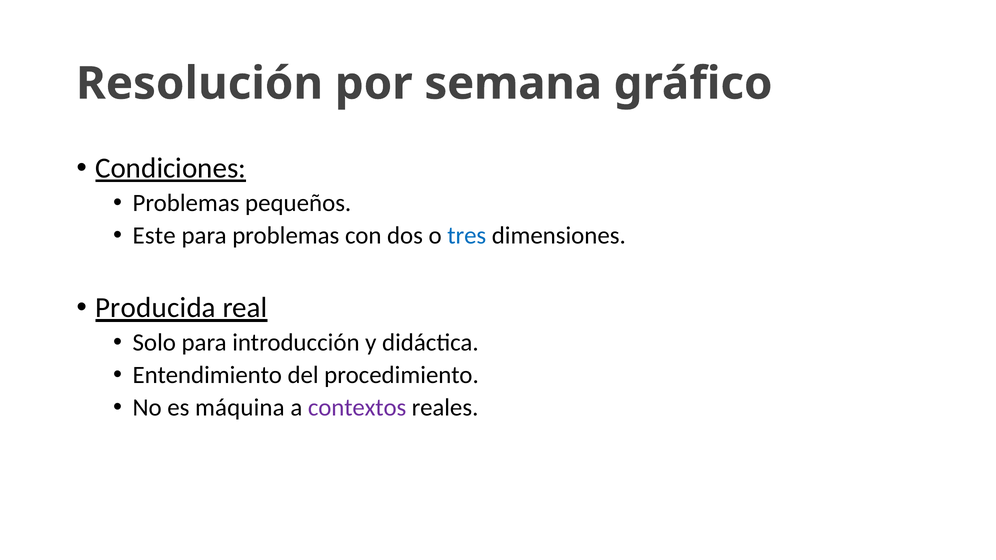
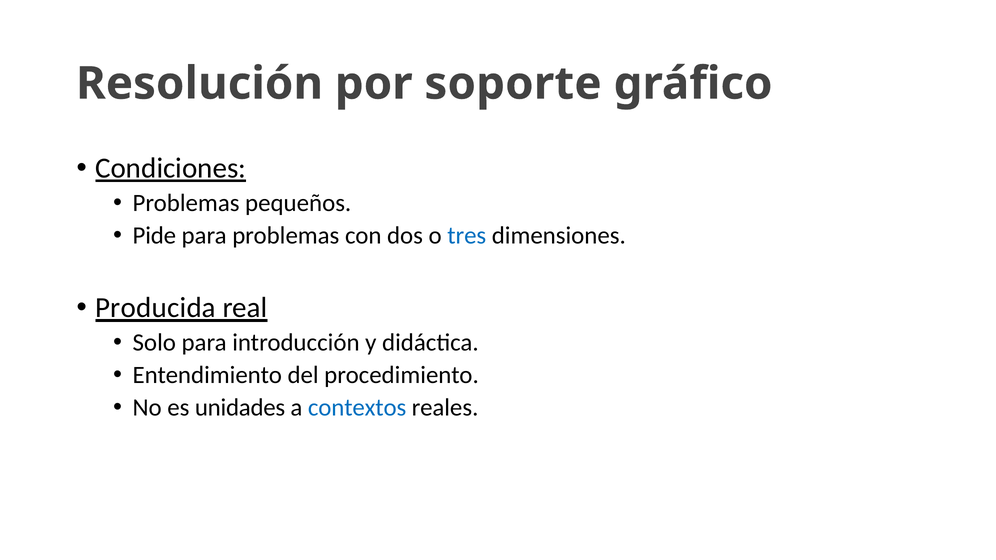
semana: semana -> soporte
Este: Este -> Pide
máquina: máquina -> unidades
contextos colour: purple -> blue
